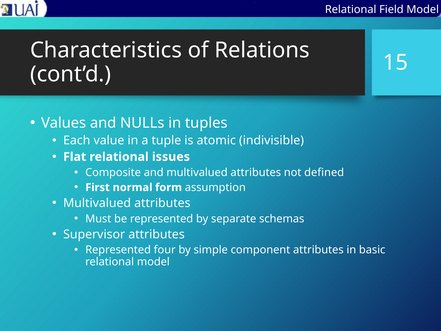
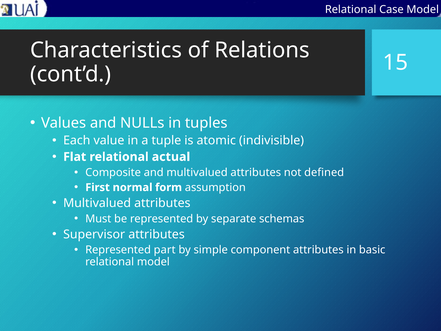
Field: Field -> Case
issues: issues -> actual
four: four -> part
